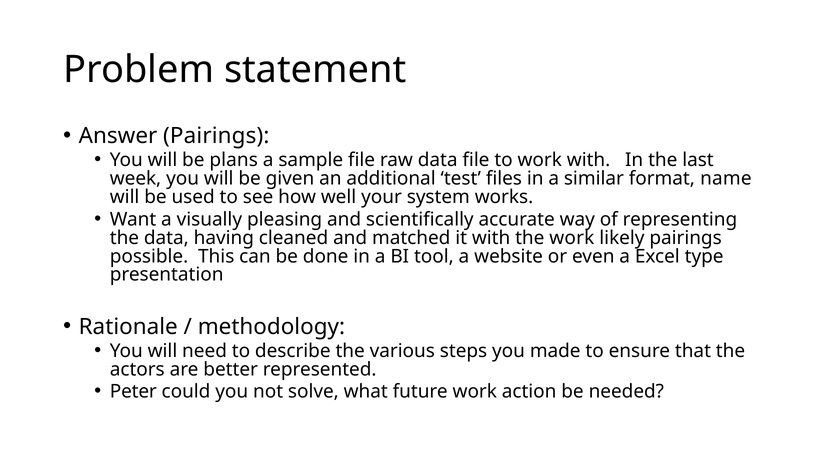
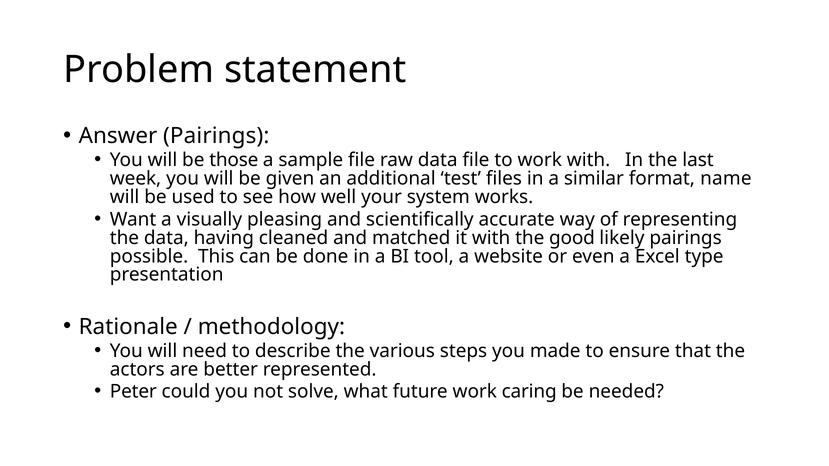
plans: plans -> those
the work: work -> good
action: action -> caring
